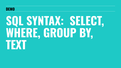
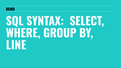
TEXT: TEXT -> LINE
